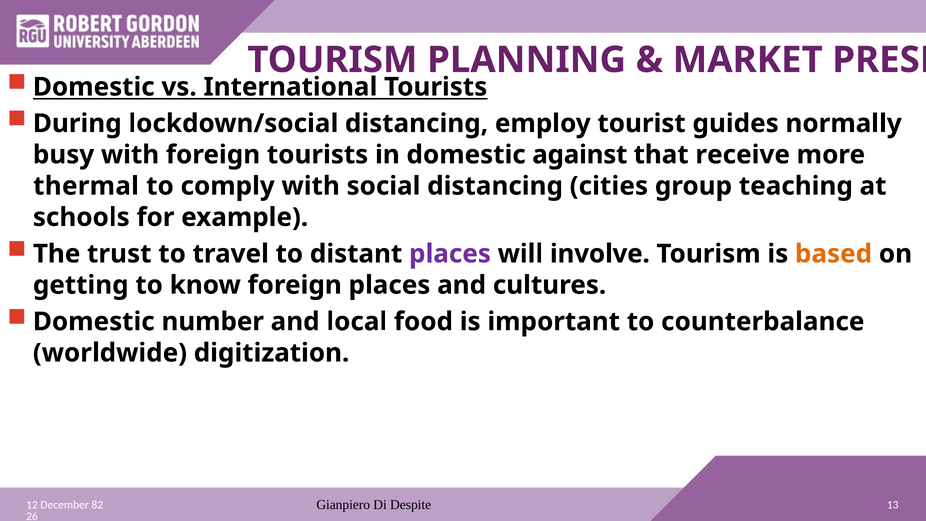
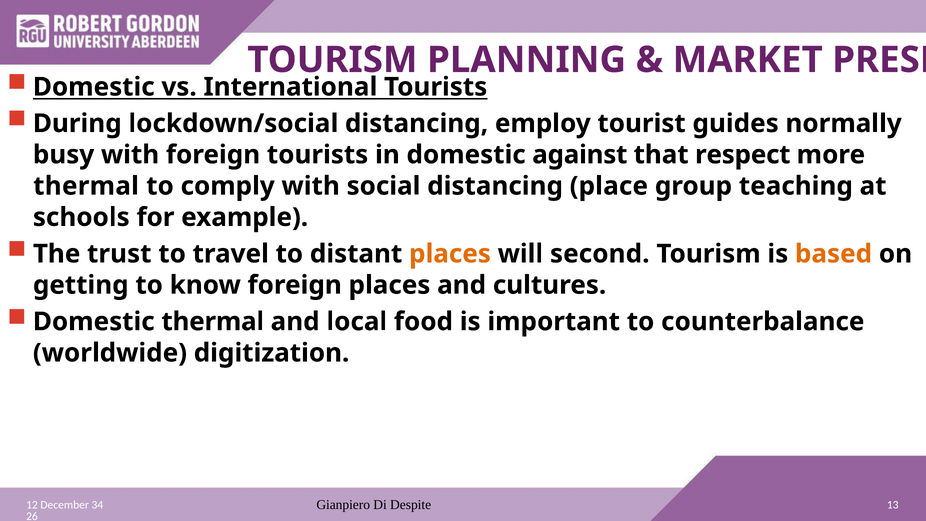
receive: receive -> respect
cities: cities -> place
places at (450, 254) colour: purple -> orange
involve: involve -> second
Domestic number: number -> thermal
82: 82 -> 34
